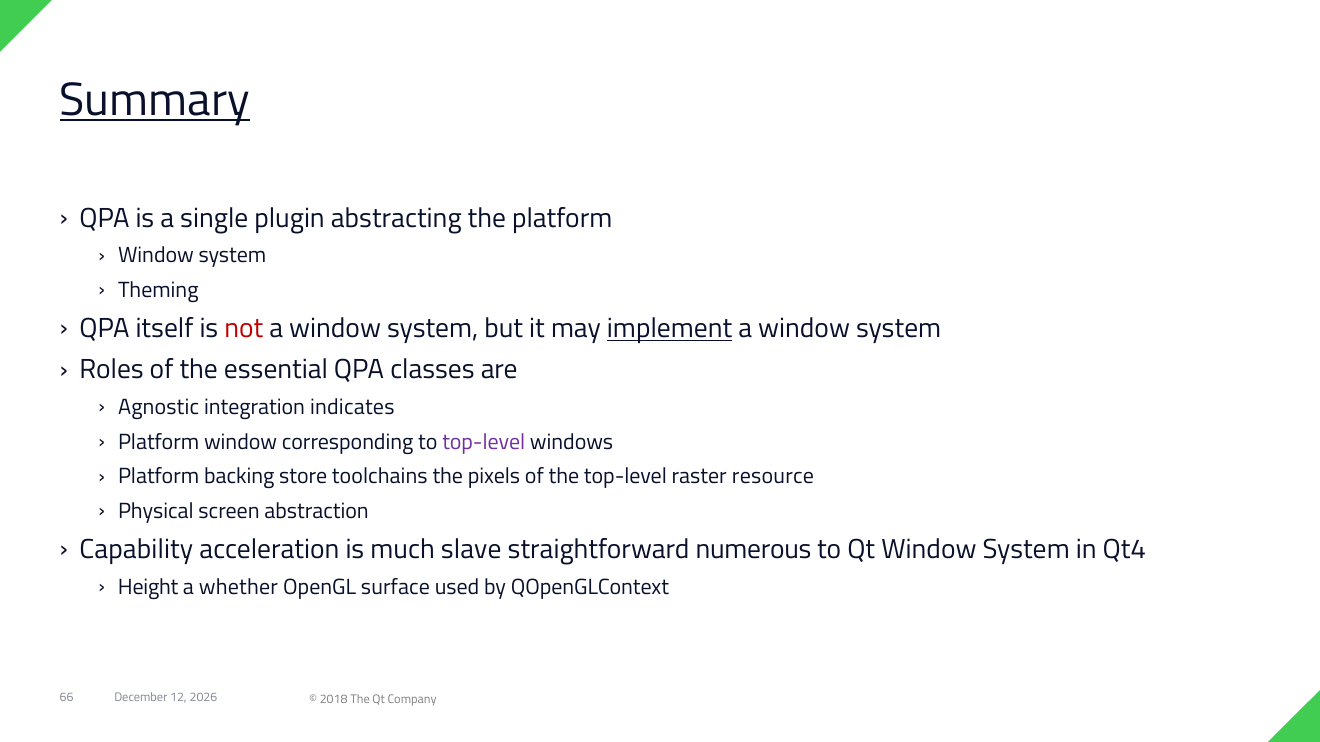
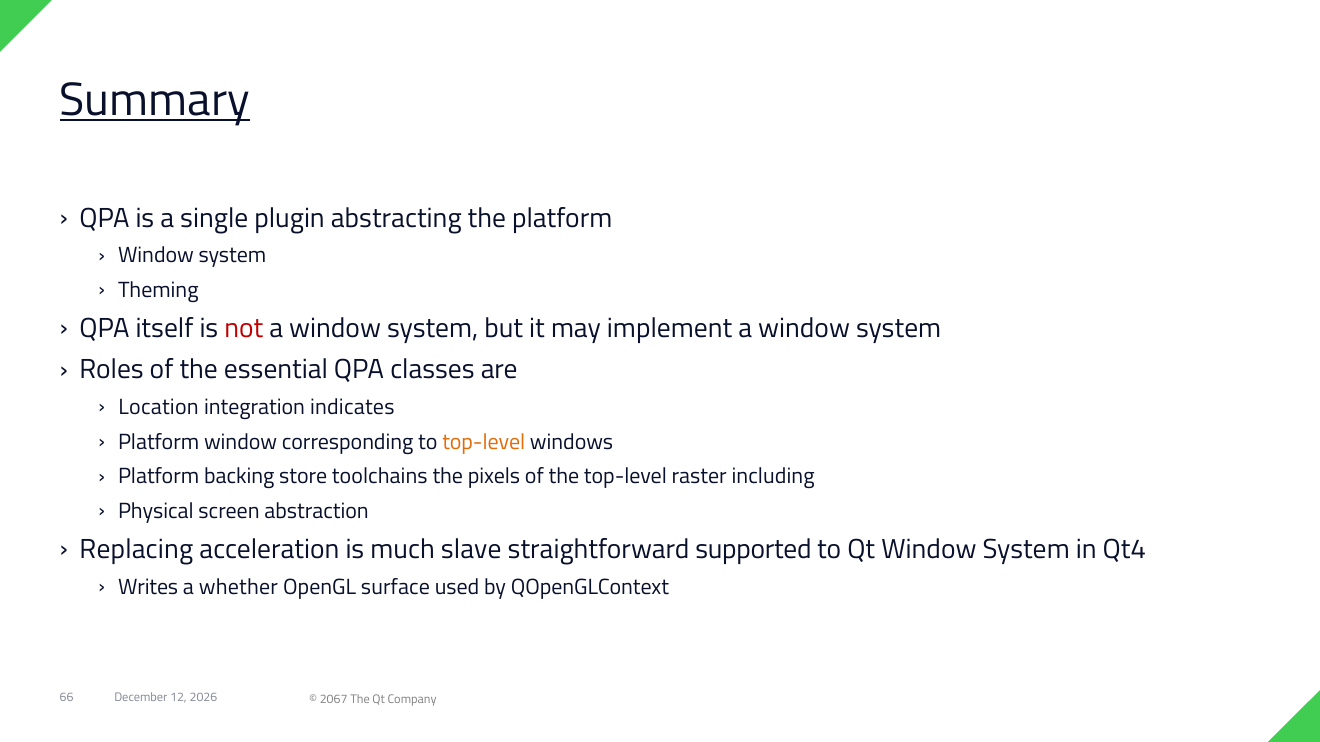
implement underline: present -> none
Agnostic: Agnostic -> Location
top-level at (484, 442) colour: purple -> orange
resource: resource -> including
Capability: Capability -> Replacing
numerous: numerous -> supported
Height: Height -> Writes
2018: 2018 -> 2067
